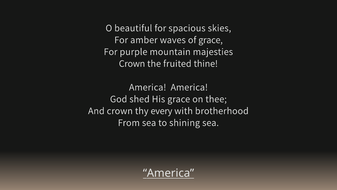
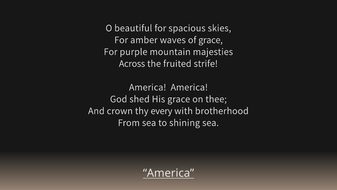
Crown at (132, 63): Crown -> Across
thine: thine -> strife
